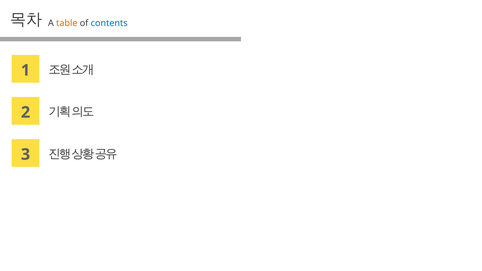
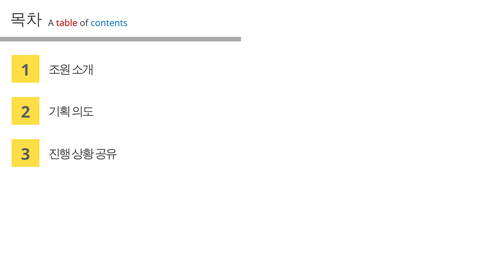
table colour: orange -> red
